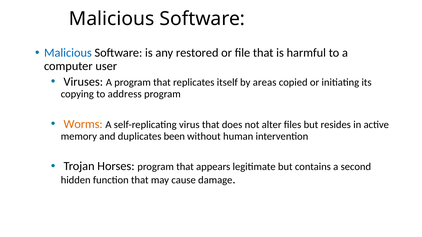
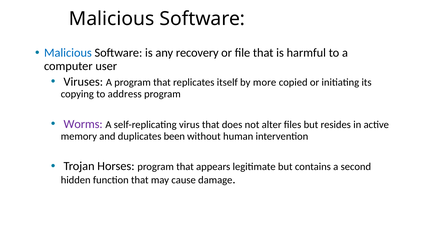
restored: restored -> recovery
areas: areas -> more
Worms colour: orange -> purple
